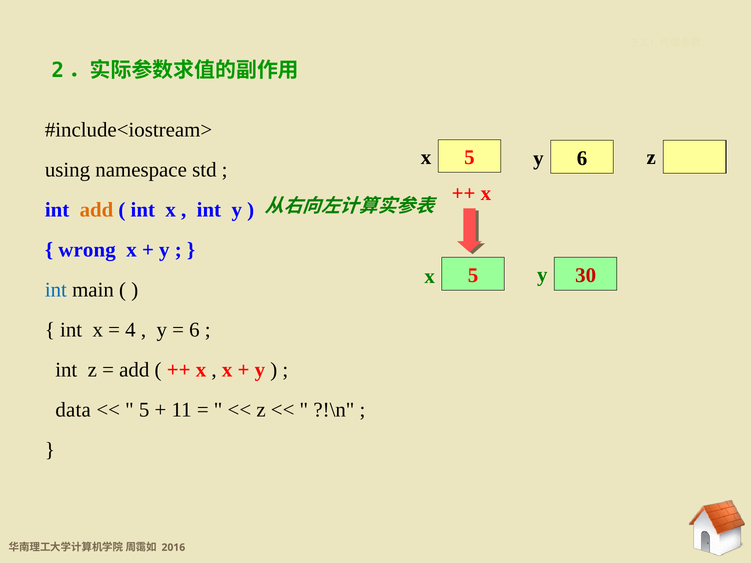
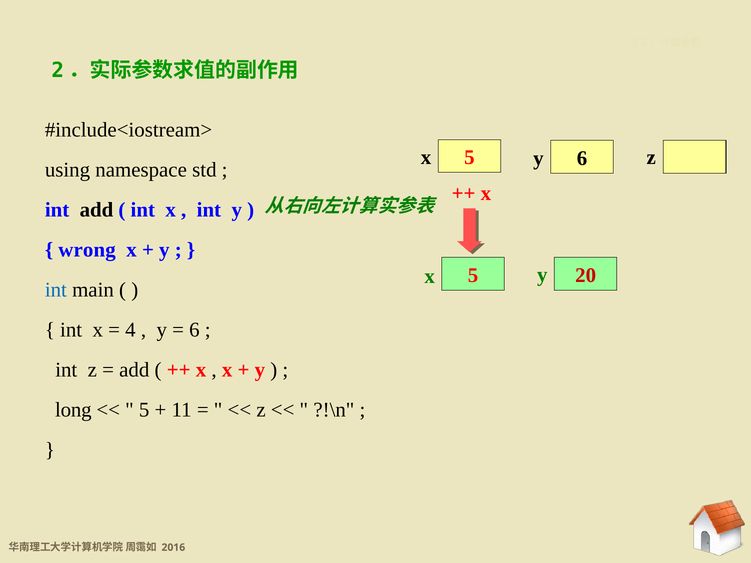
add at (96, 210) colour: orange -> black
30: 30 -> 20
data: data -> long
